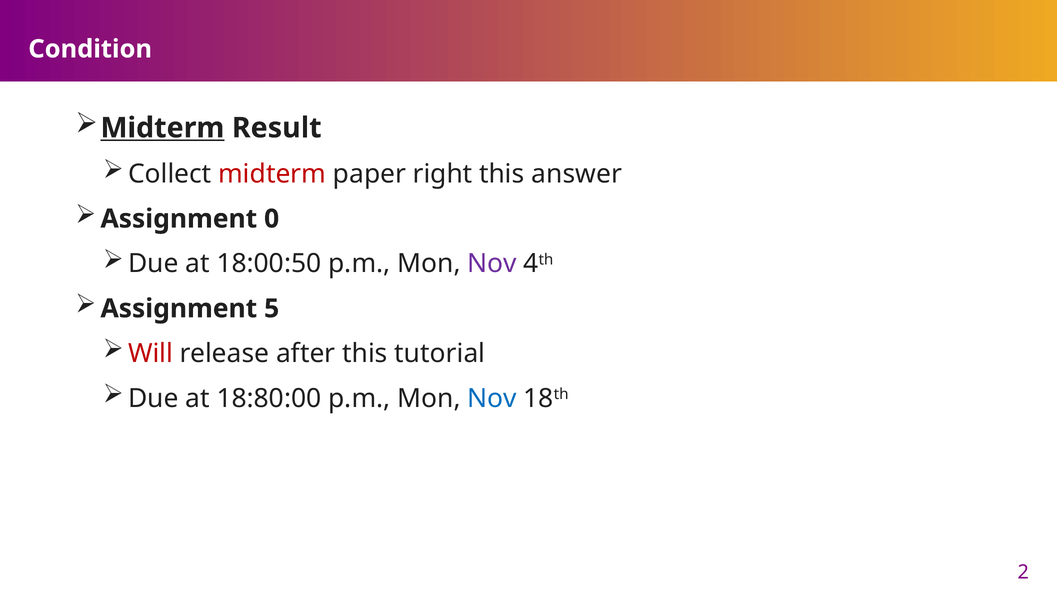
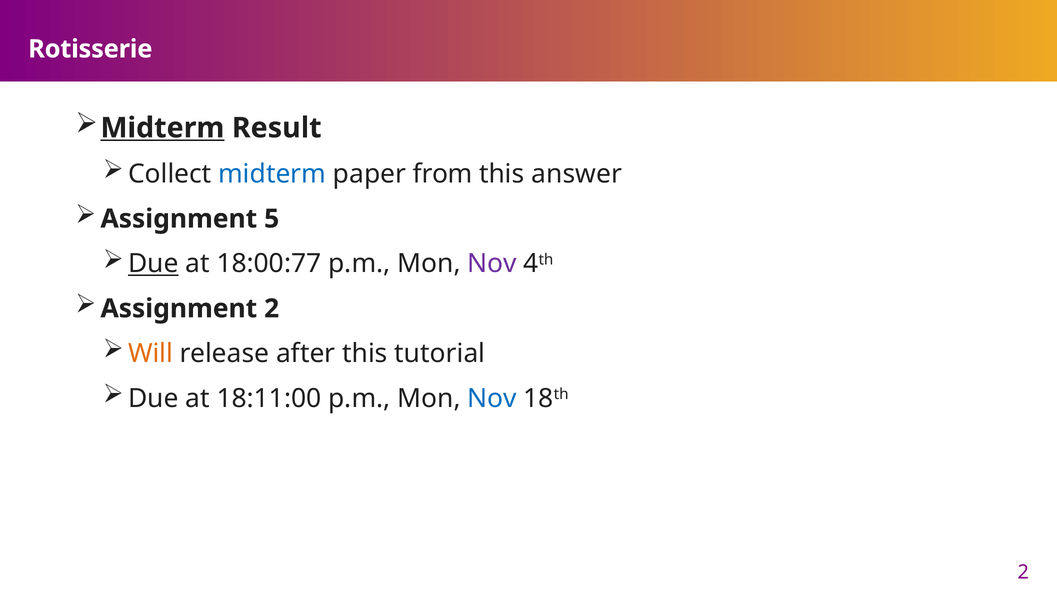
Condition: Condition -> Rotisserie
midterm at (272, 174) colour: red -> blue
right: right -> from
0: 0 -> 5
Due at (153, 264) underline: none -> present
18:00:50: 18:00:50 -> 18:00:77
Assignment 5: 5 -> 2
Will colour: red -> orange
18:80:00: 18:80:00 -> 18:11:00
